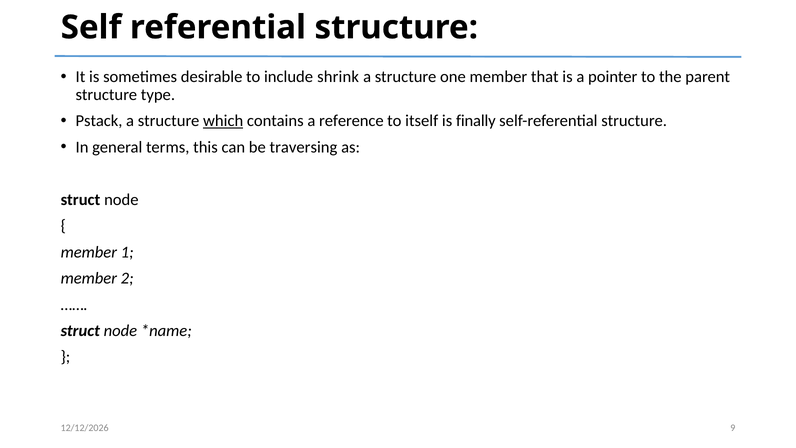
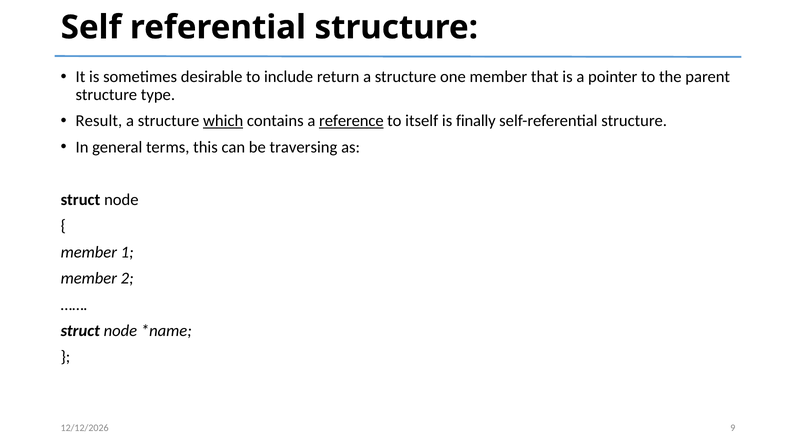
shrink: shrink -> return
Pstack: Pstack -> Result
reference underline: none -> present
